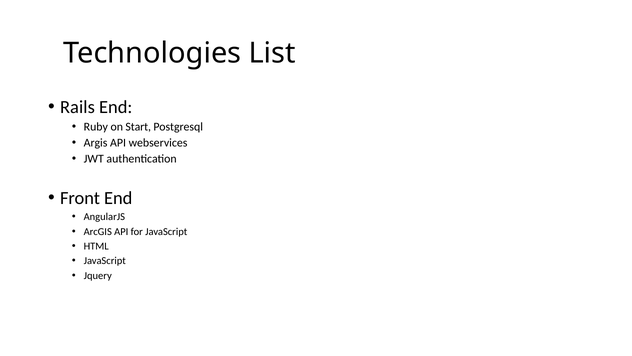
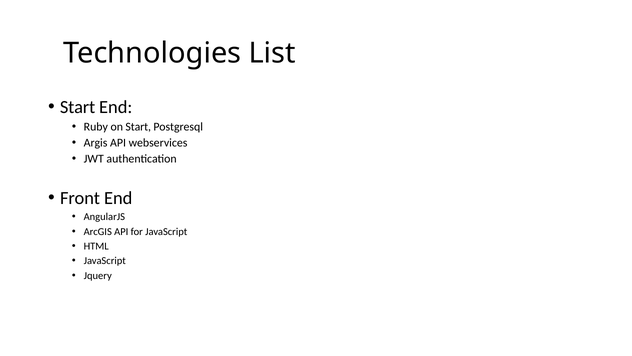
Rails at (77, 107): Rails -> Start
